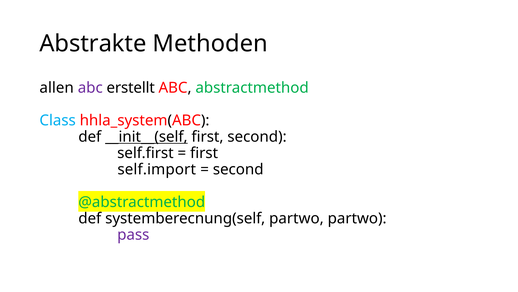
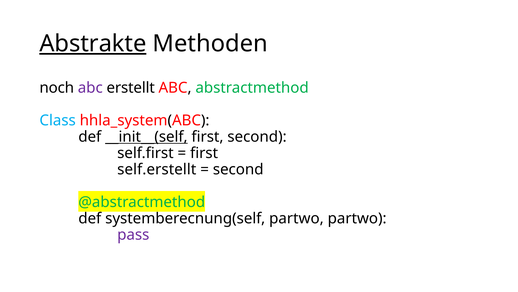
Abstrakte underline: none -> present
allen: allen -> noch
self.import: self.import -> self.erstellt
